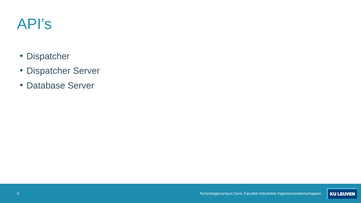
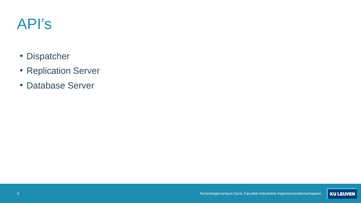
Dispatcher at (49, 71): Dispatcher -> Replication
